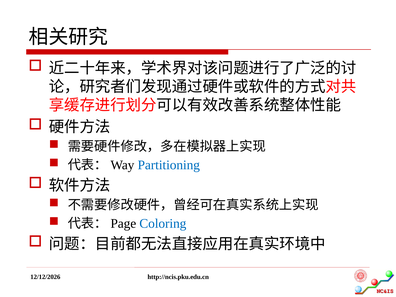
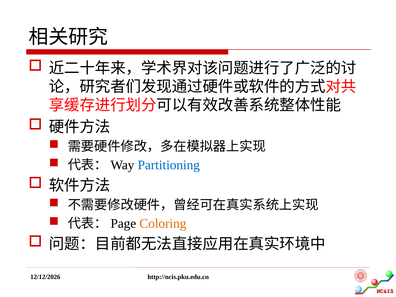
Coloring colour: blue -> orange
